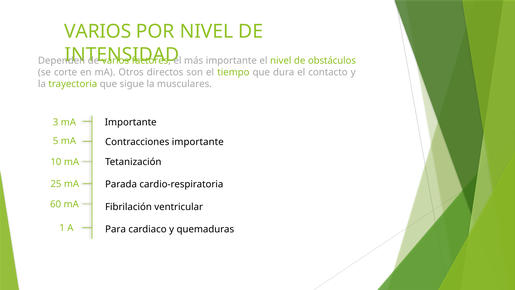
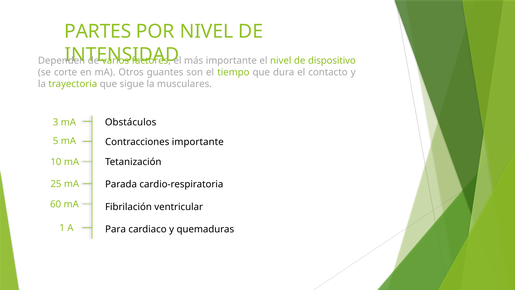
VARIOS at (98, 31): VARIOS -> PARTES
obstáculos: obstáculos -> dispositivo
directos: directos -> guantes
Importante at (131, 122): Importante -> Obstáculos
